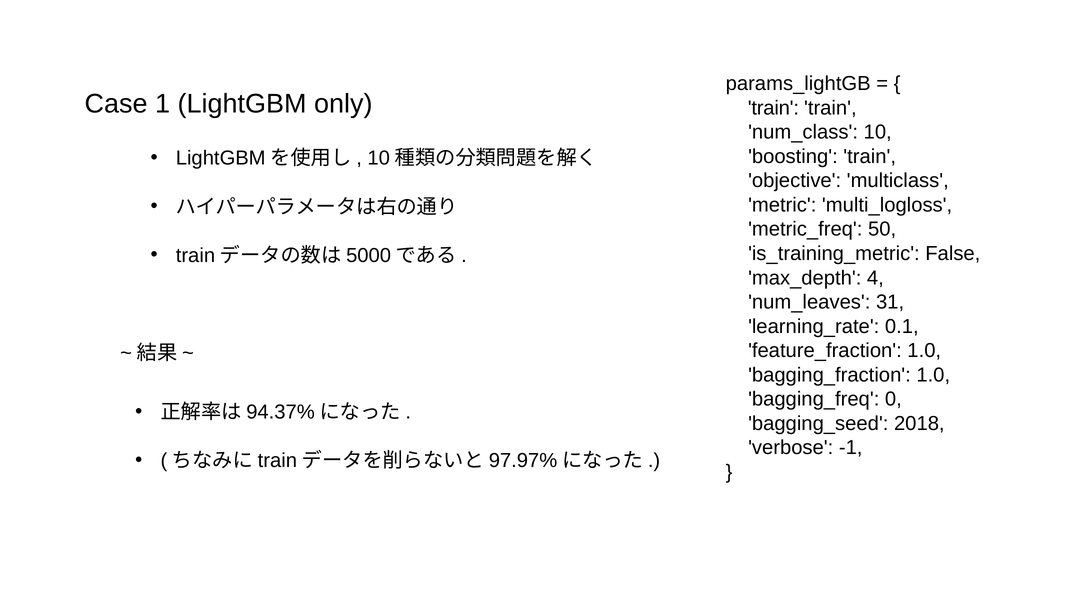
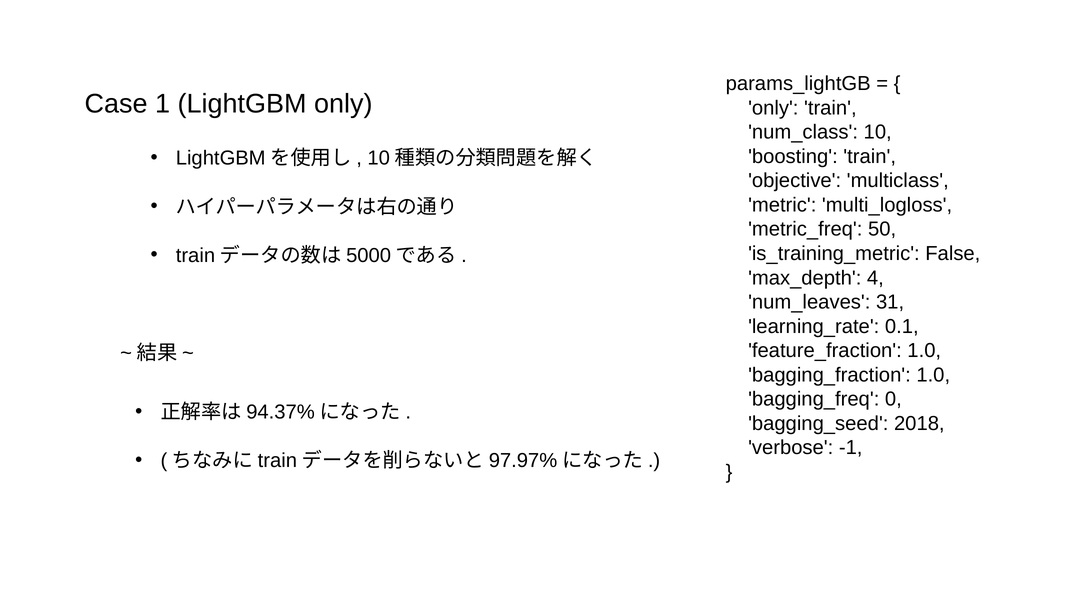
train at (773, 108): train -> only
